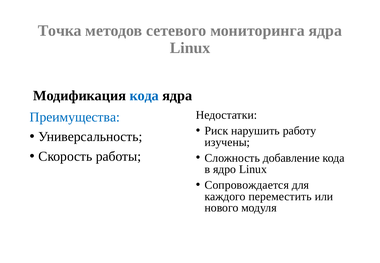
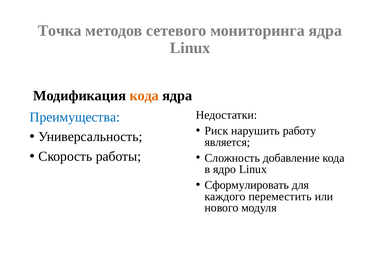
кода at (144, 96) colour: blue -> orange
изучены: изучены -> является
Сопровождается: Сопровождается -> Сформулировать
